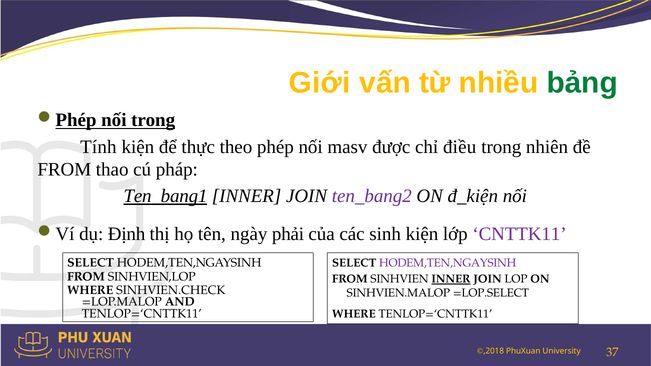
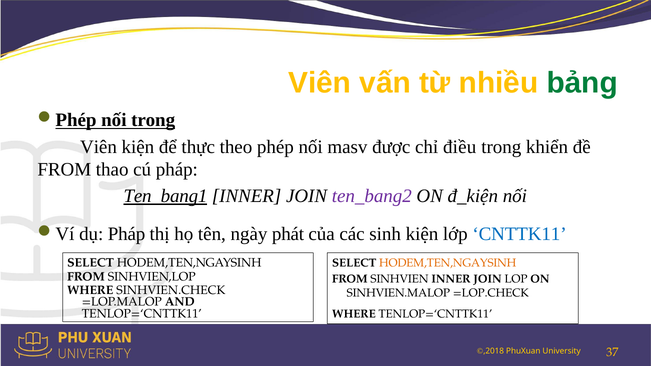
Giới at (320, 83): Giới -> Viên
Tính at (98, 147): Tính -> Viên
nhiên: nhiên -> khiển
dụ Định: Định -> Pháp
phải: phải -> phát
CNTTK11 colour: purple -> blue
HODEM,TEN,NGAYSINH at (448, 263) colour: purple -> orange
INNER at (451, 279) underline: present -> none
=LOP.SELECT: =LOP.SELECT -> =LOP.CHECK
